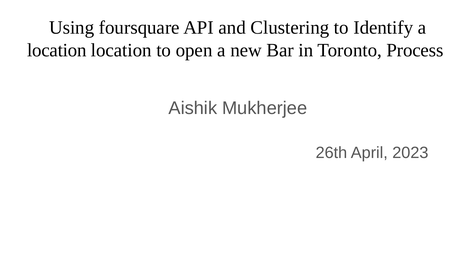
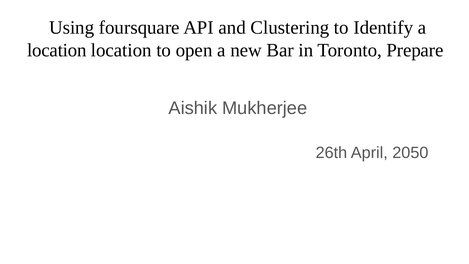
Process: Process -> Prepare
2023: 2023 -> 2050
